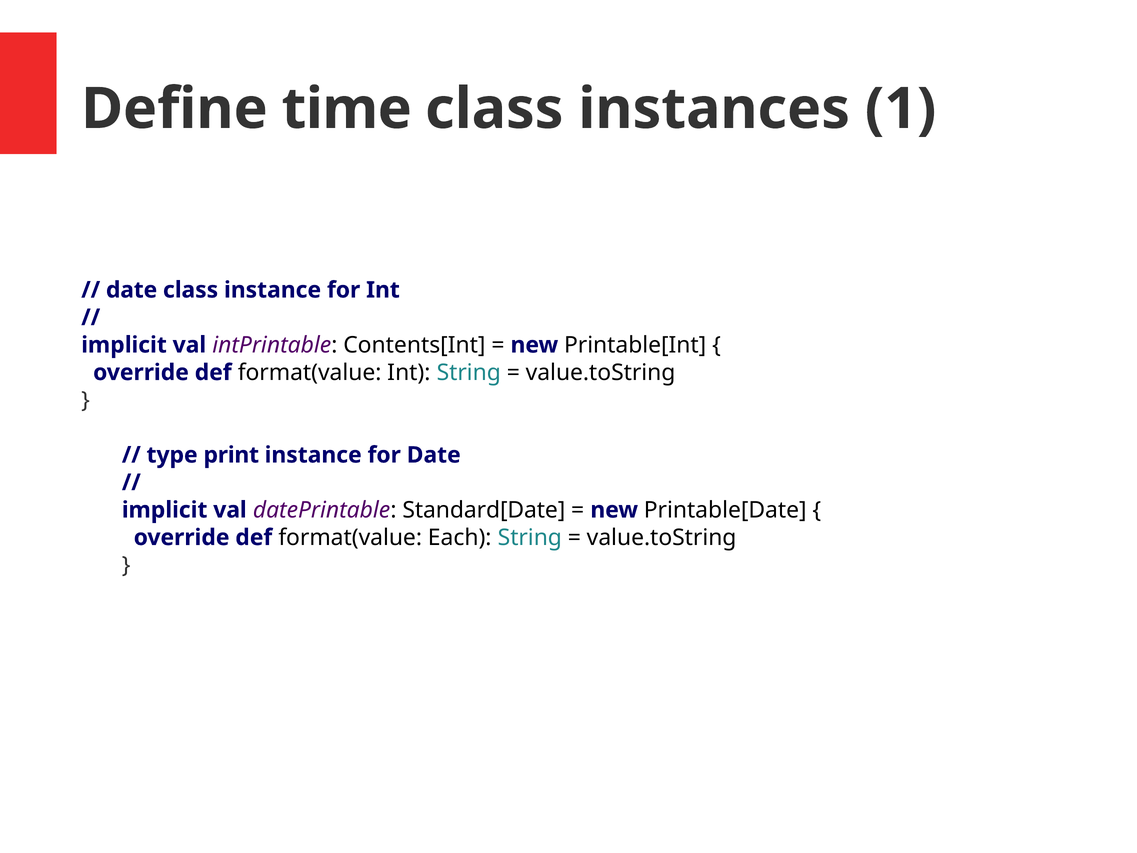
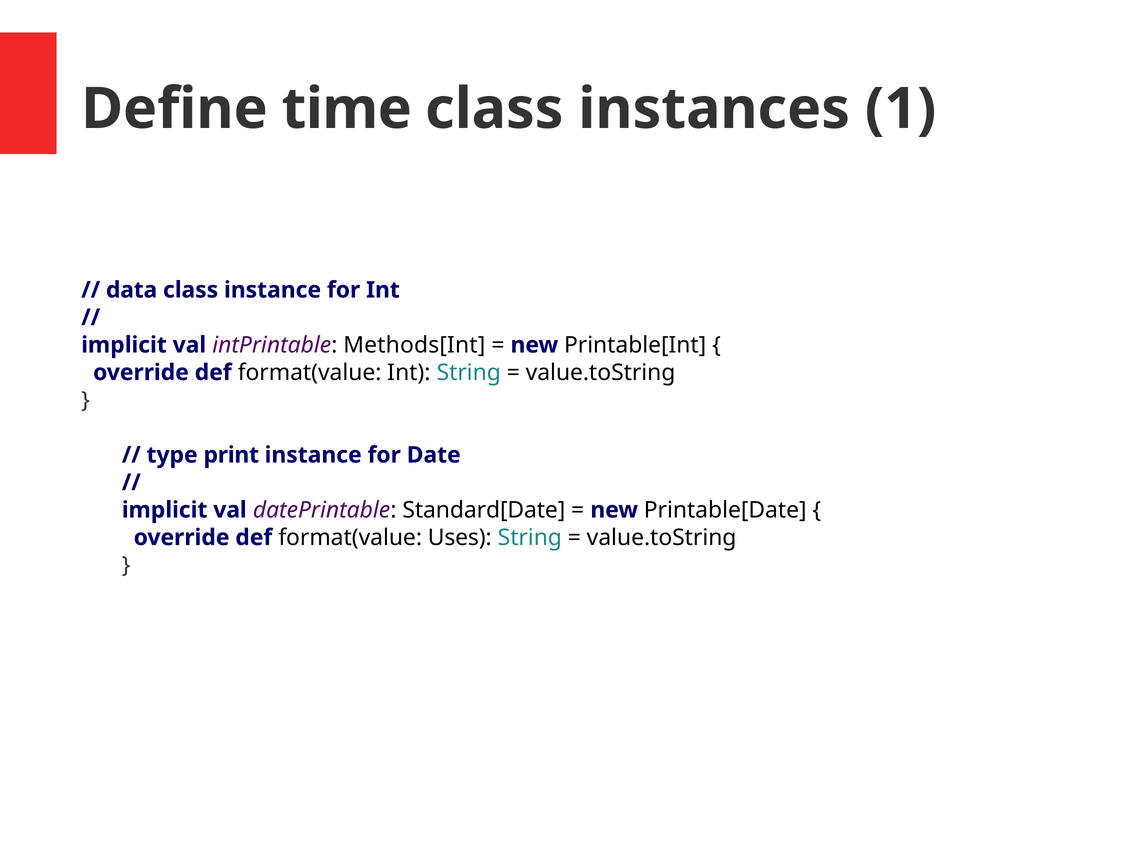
date at (132, 290): date -> data
Contents[Int: Contents[Int -> Methods[Int
Each: Each -> Uses
